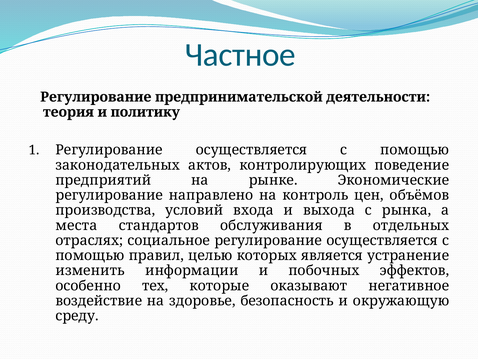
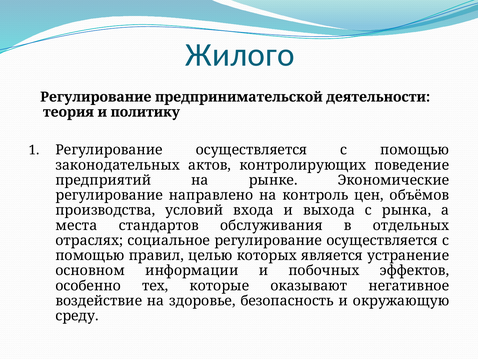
Частное: Частное -> Жилого
изменить: изменить -> основном
